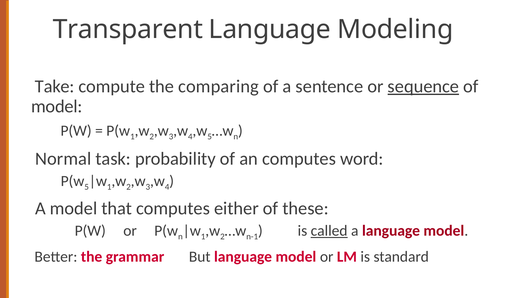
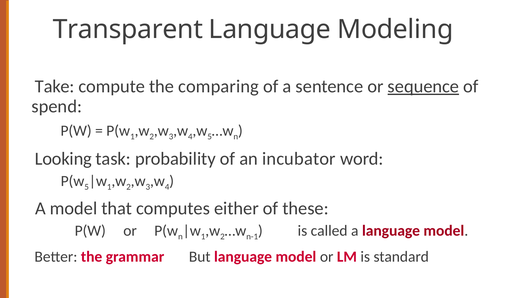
model at (57, 107): model -> spend
Normal: Normal -> Looking
an computes: computes -> incubator
called underline: present -> none
